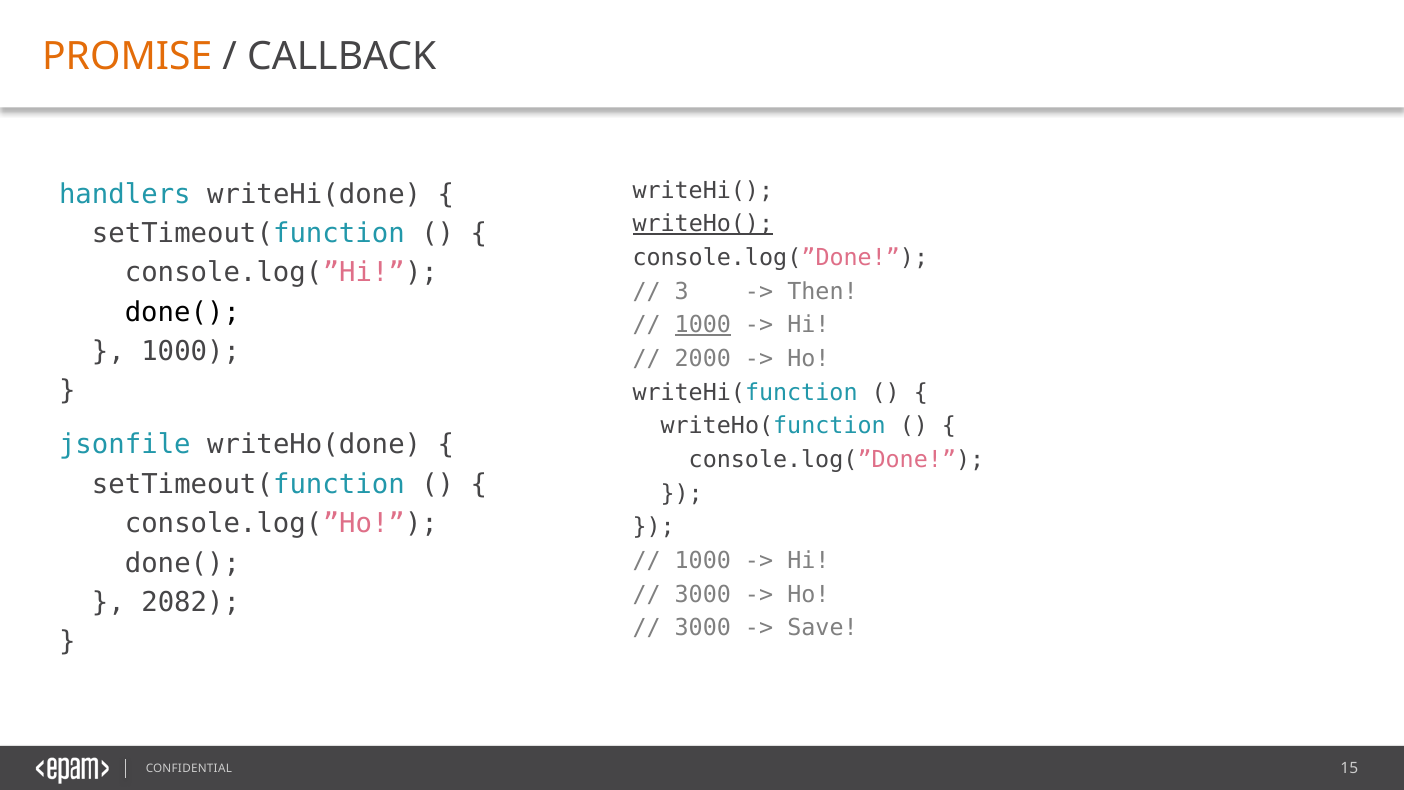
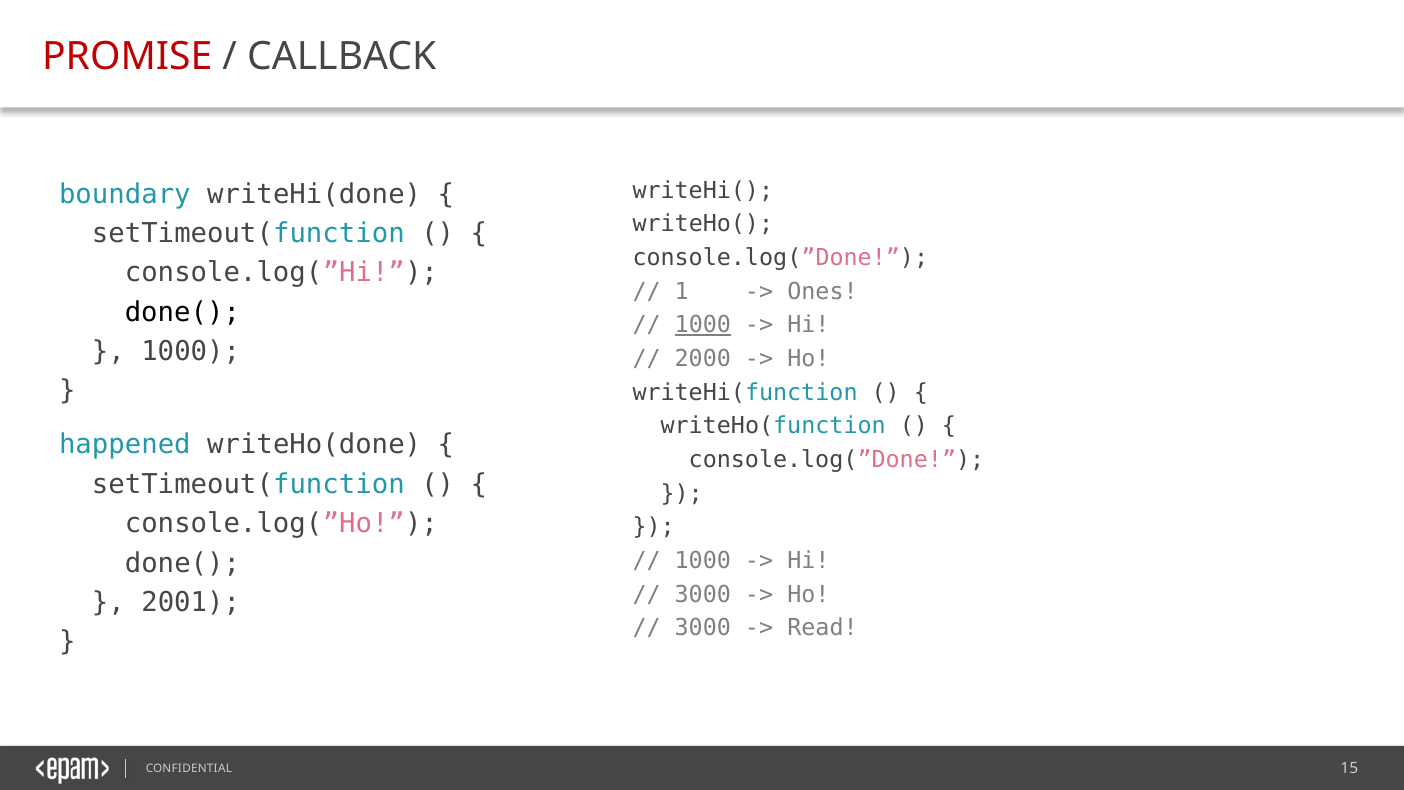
PROMISE colour: orange -> red
handlers: handlers -> boundary
writeHo( underline: present -> none
3: 3 -> 1
Then: Then -> Ones
jsonfile: jsonfile -> happened
2082: 2082 -> 2001
Save: Save -> Read
